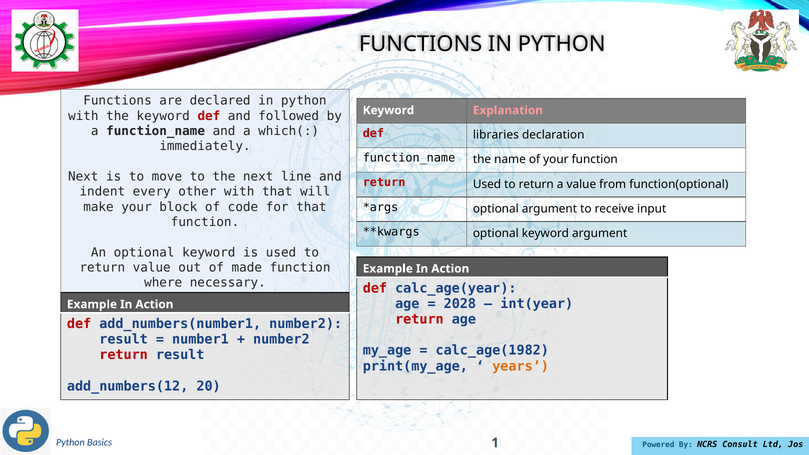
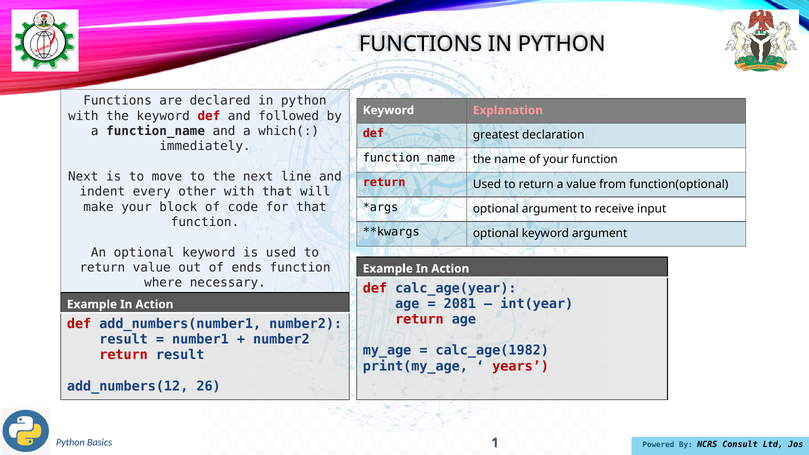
libraries: libraries -> greatest
made: made -> ends
2028: 2028 -> 2081
years colour: orange -> red
20: 20 -> 26
